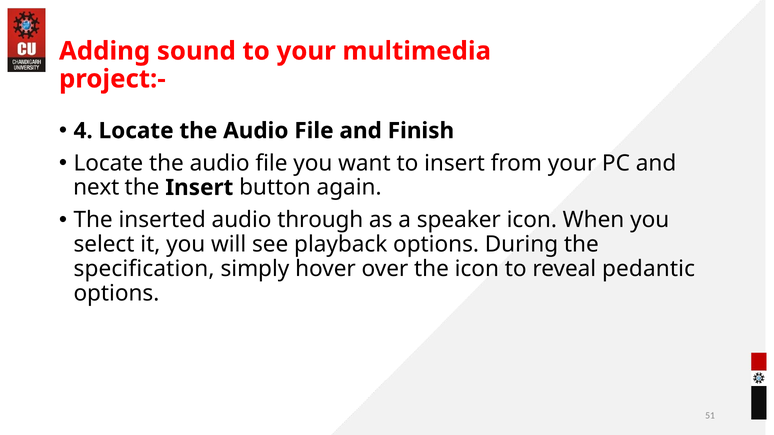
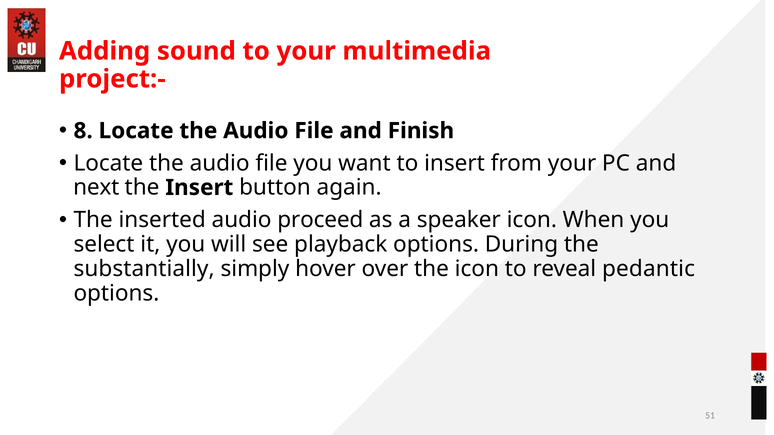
4: 4 -> 8
through: through -> proceed
specification: specification -> substantially
